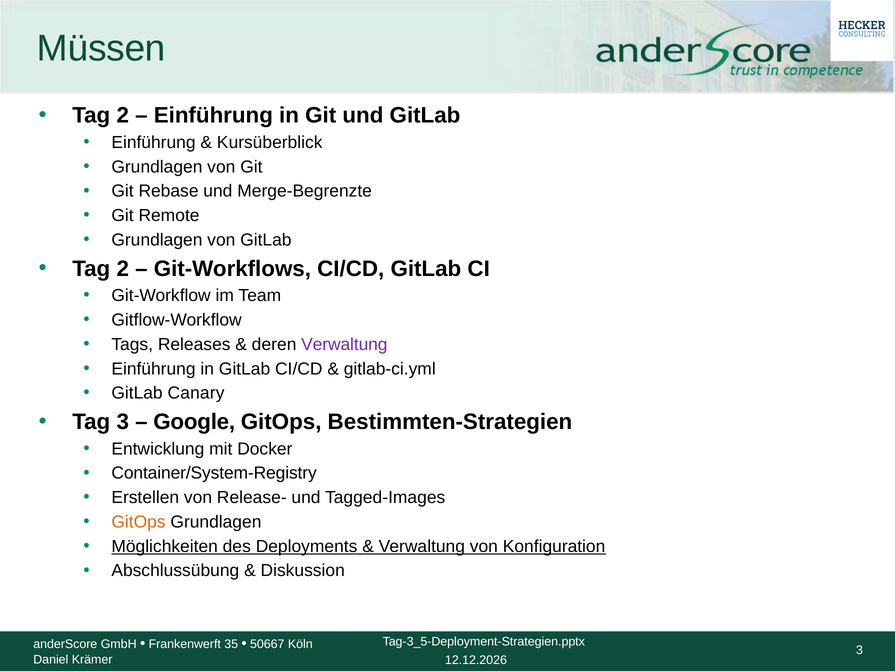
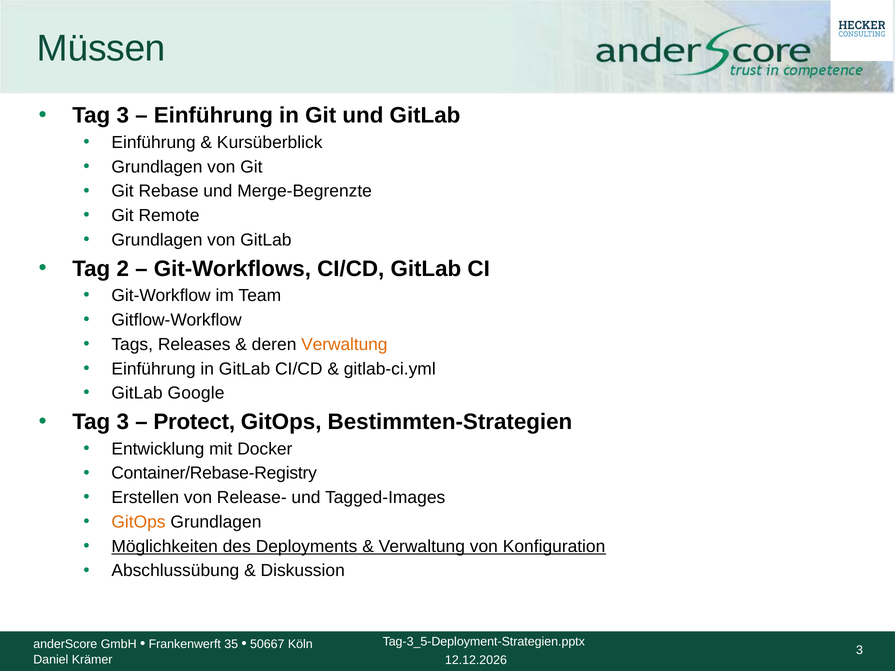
2 at (123, 116): 2 -> 3
Verwaltung at (344, 345) colour: purple -> orange
Canary: Canary -> Google
Google: Google -> Protect
Container/System-Registry: Container/System-Registry -> Container/Rebase-Registry
